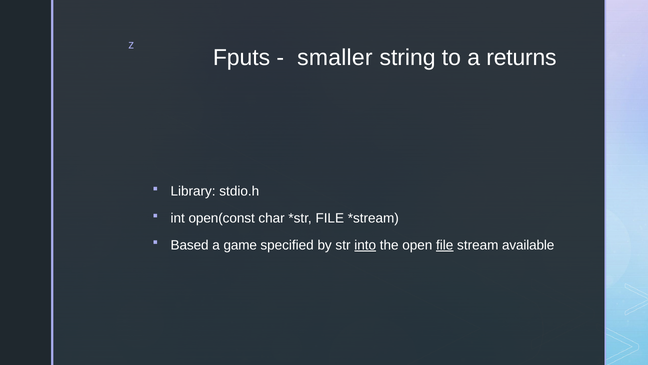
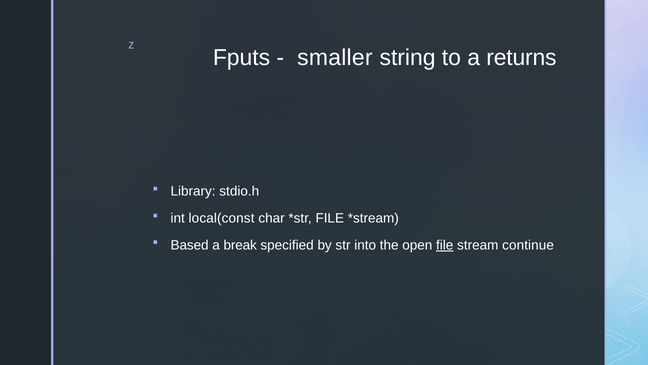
open(const: open(const -> local(const
game: game -> break
into underline: present -> none
available: available -> continue
